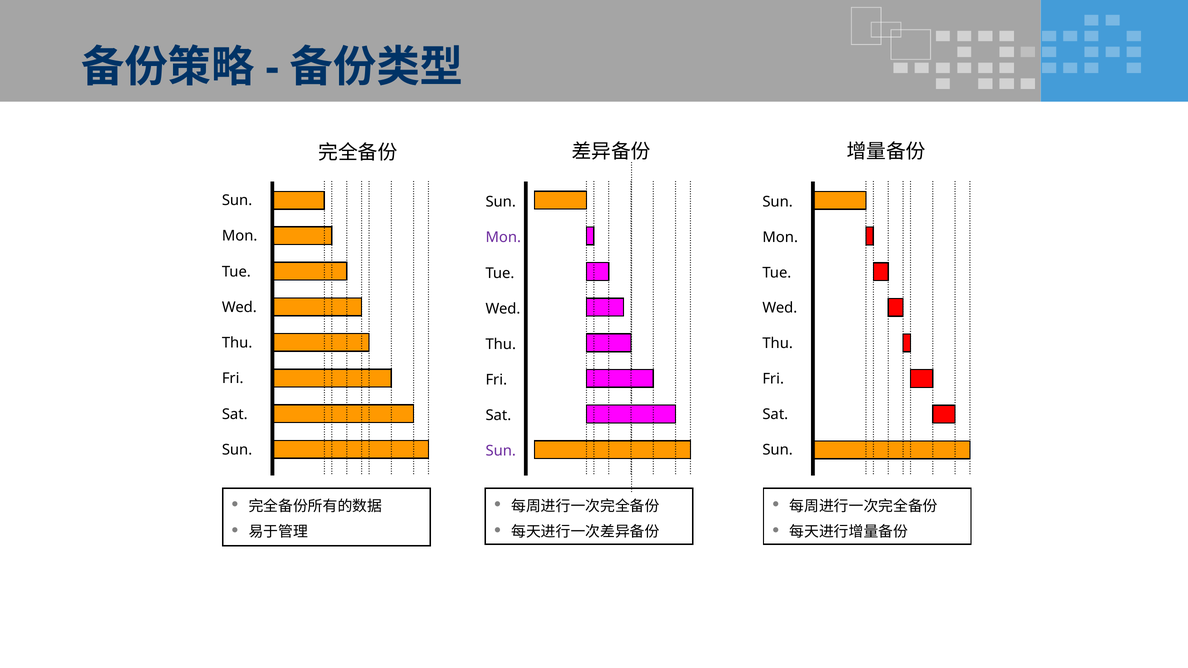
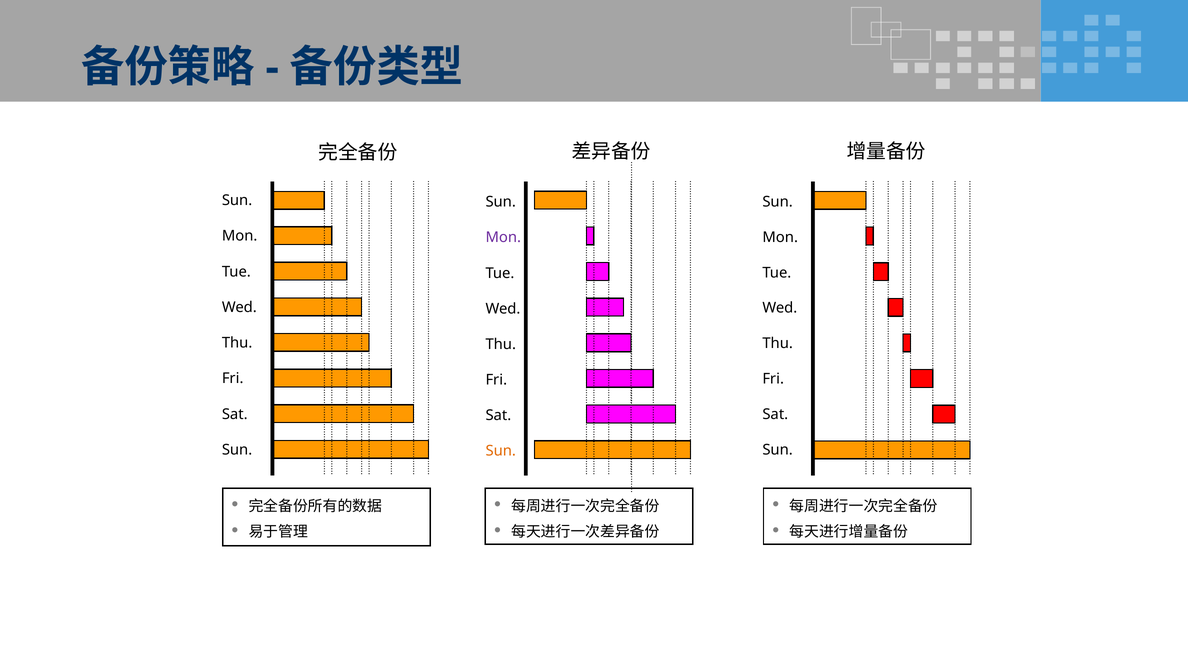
Sun at (501, 451) colour: purple -> orange
